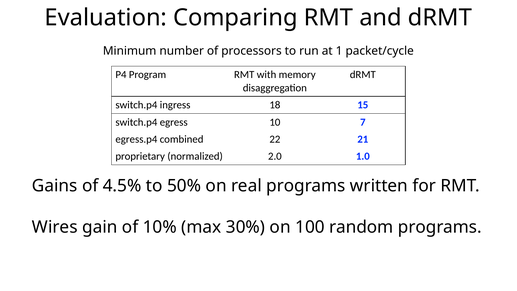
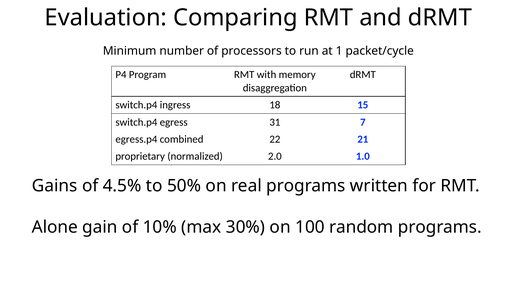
10: 10 -> 31
Wires: Wires -> Alone
